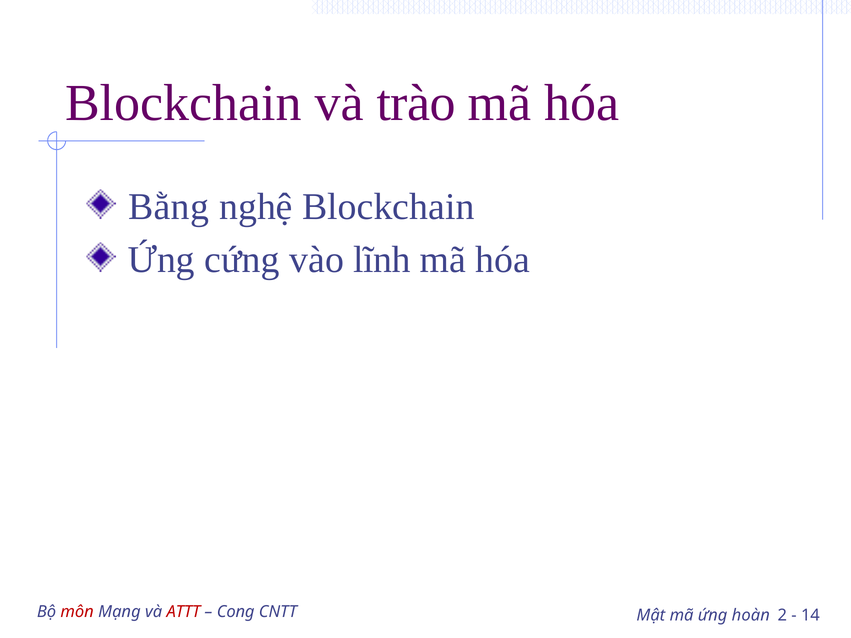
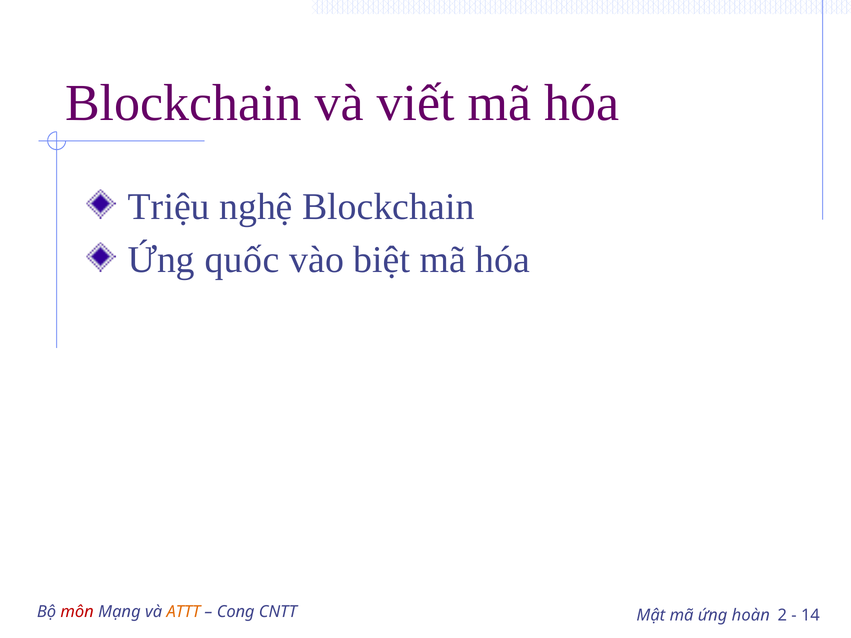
trào: trào -> viết
Bằng: Bằng -> Triệu
cứng: cứng -> quốc
lĩnh: lĩnh -> biệt
ATTT colour: red -> orange
